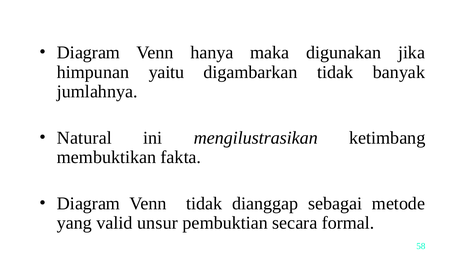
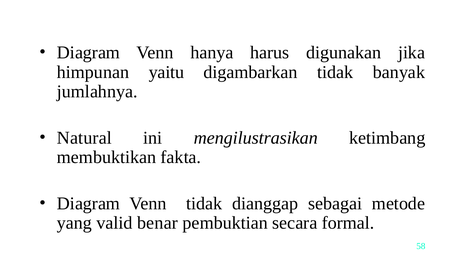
maka: maka -> harus
unsur: unsur -> benar
